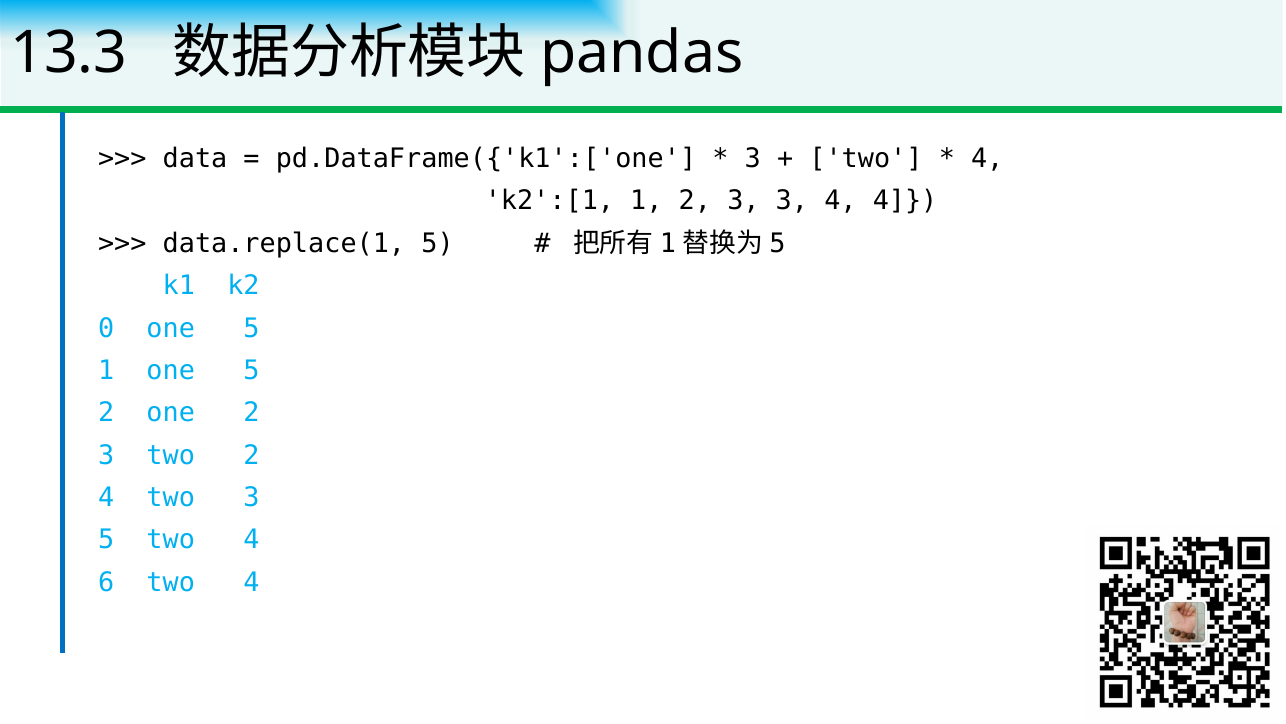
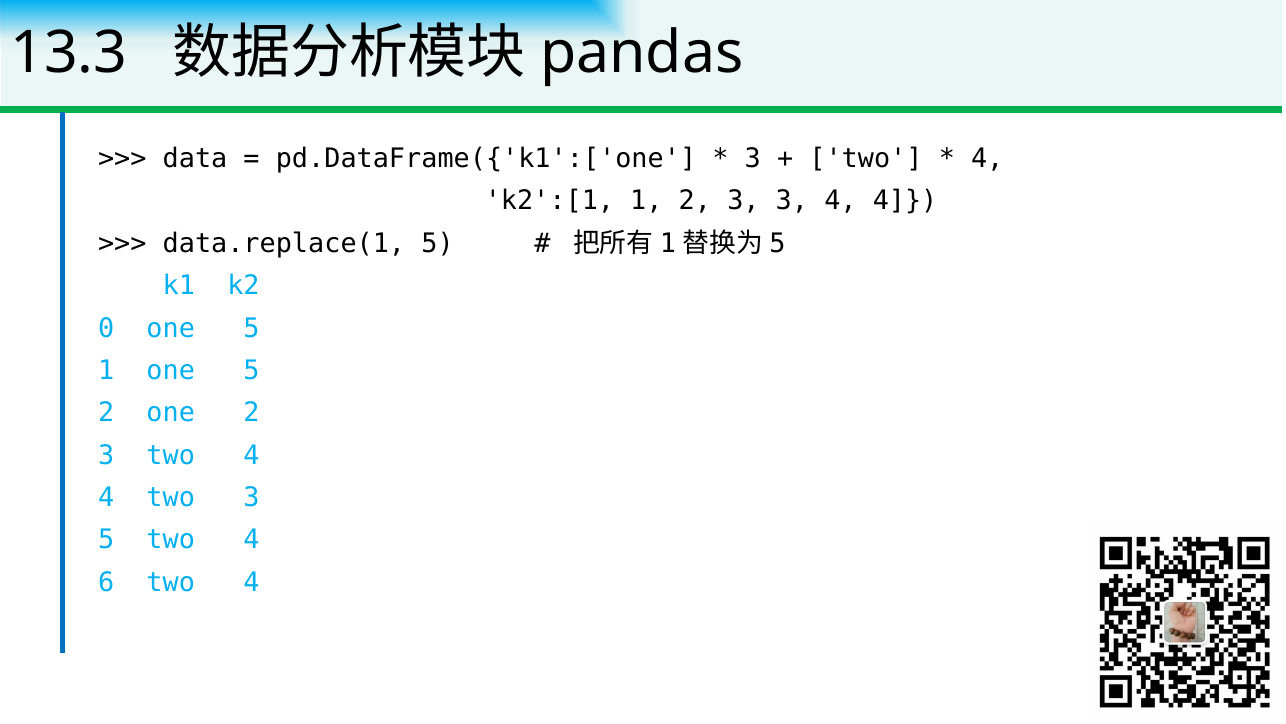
3 two 2: 2 -> 4
